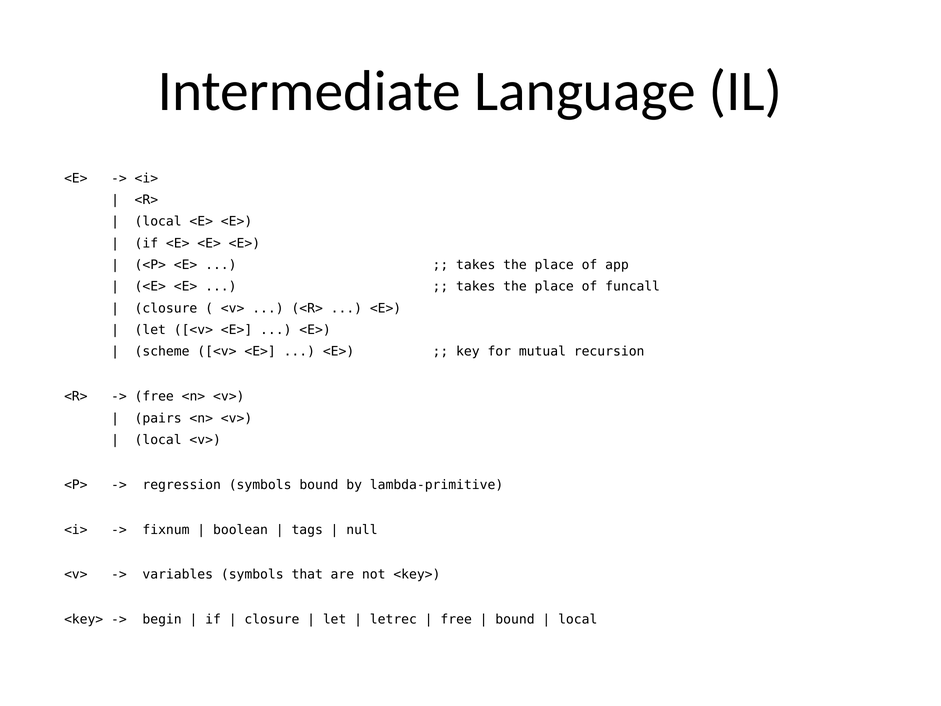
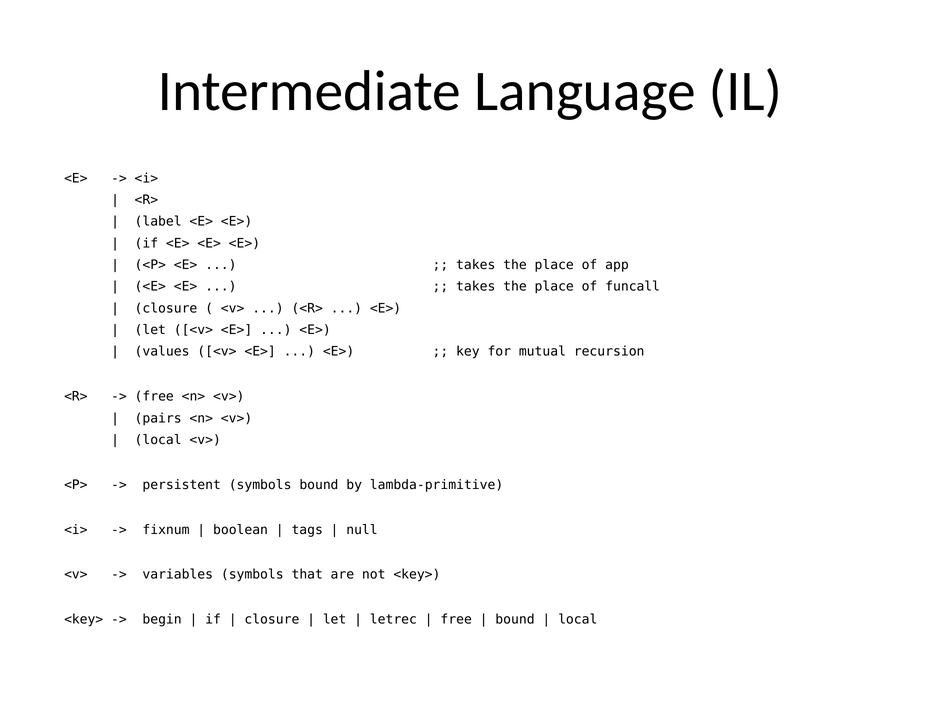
local at (158, 221): local -> label
scheme: scheme -> values
regression: regression -> persistent
